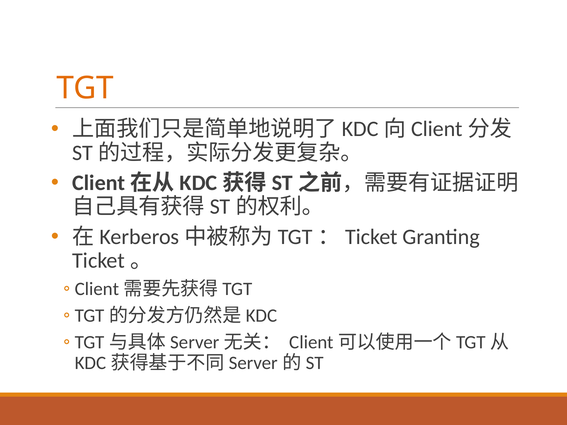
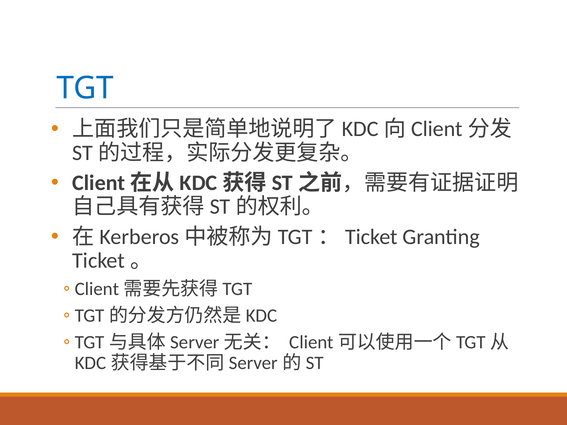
TGT colour: orange -> blue
